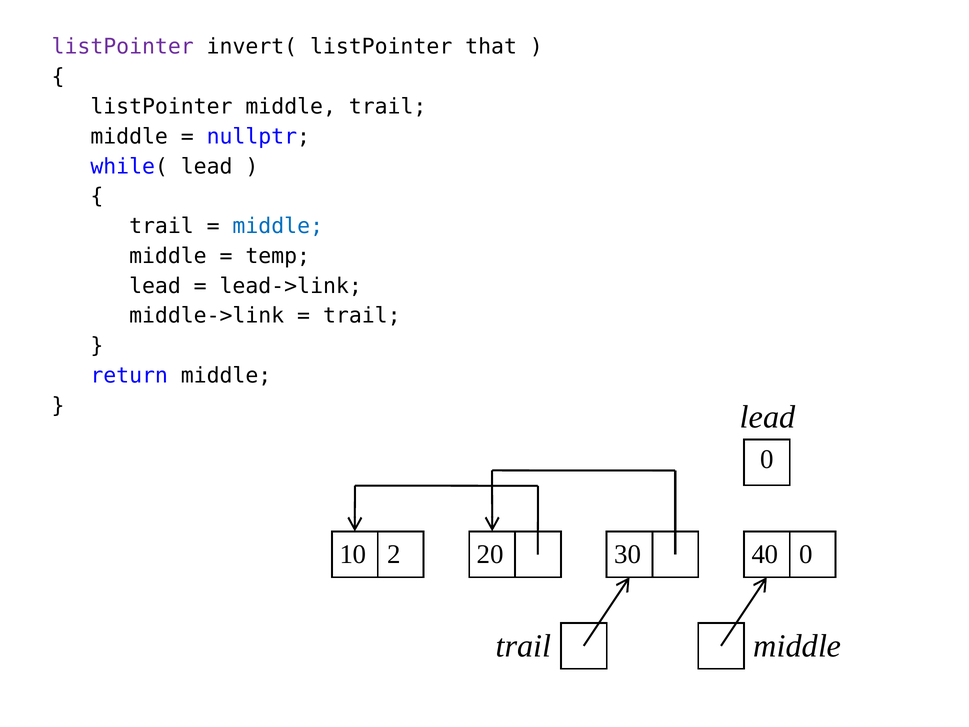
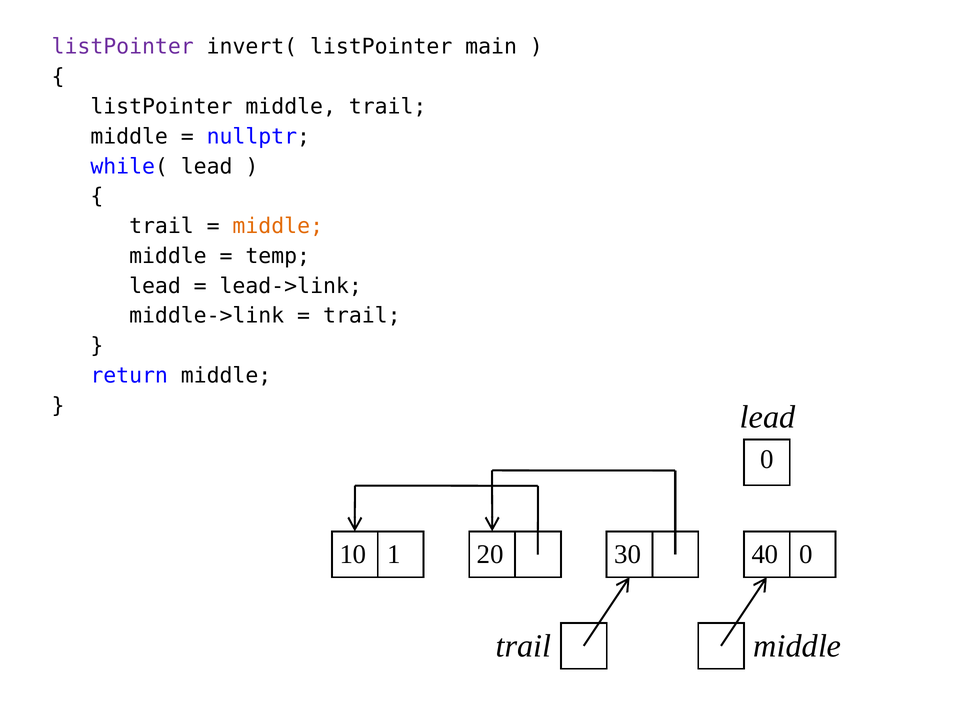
that: that -> main
middle at (278, 226) colour: blue -> orange
2: 2 -> 1
